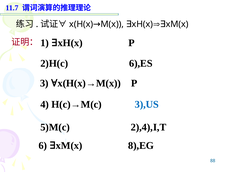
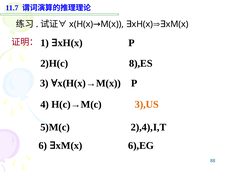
6),ES: 6),ES -> 8),ES
3),US colour: blue -> orange
8),EG: 8),EG -> 6),EG
